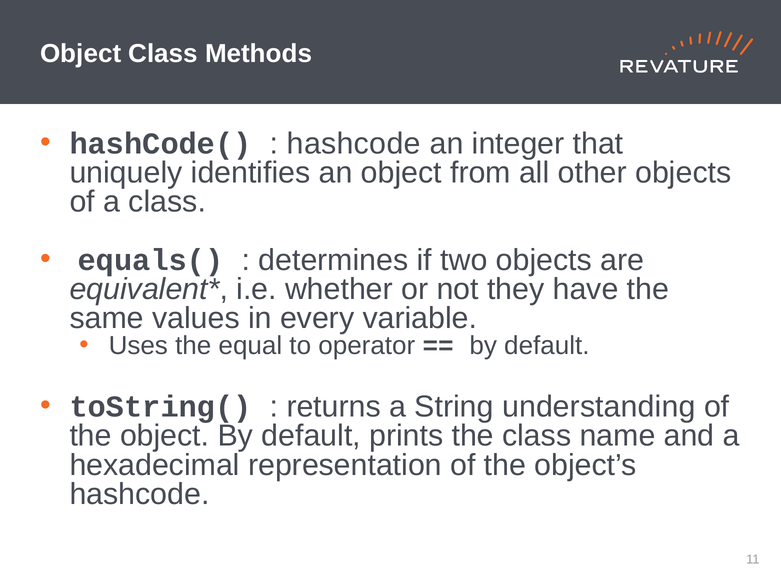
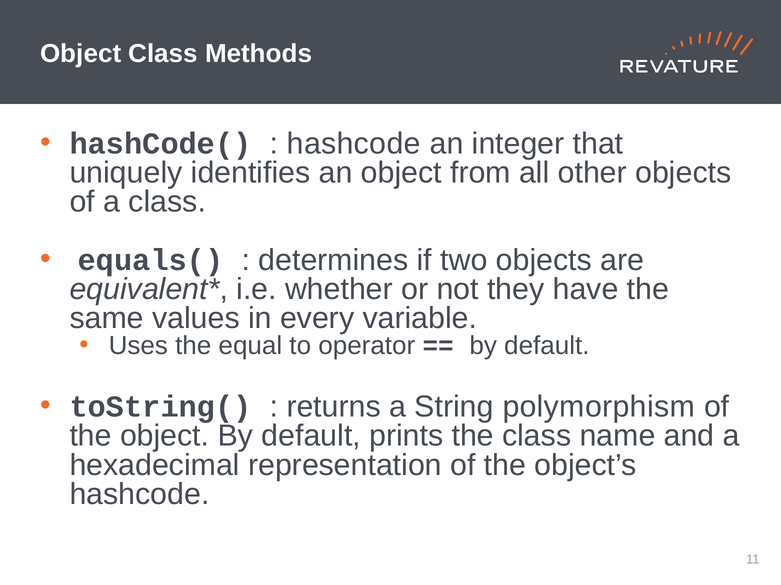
understanding: understanding -> polymorphism
